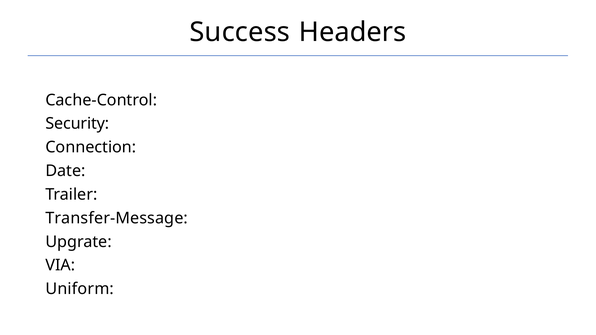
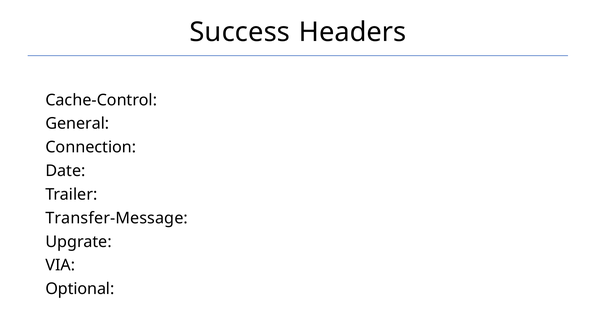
Security: Security -> General
Uniform: Uniform -> Optional
